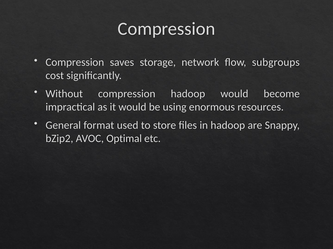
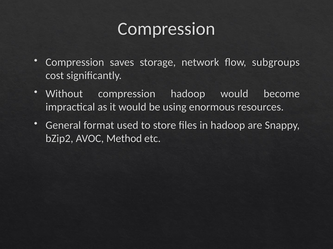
Optimal: Optimal -> Method
